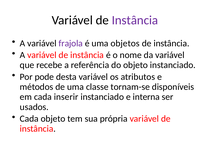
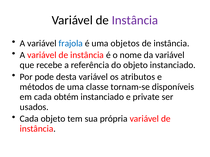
frajola colour: purple -> blue
inserir: inserir -> obtém
interna: interna -> private
